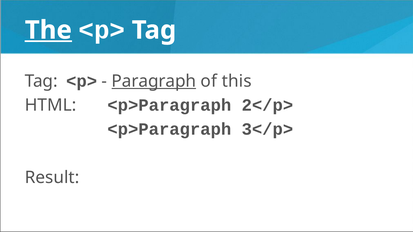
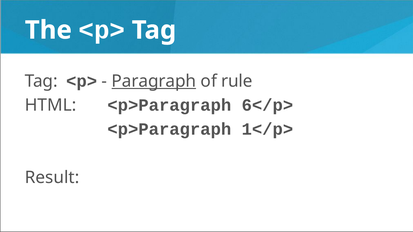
The underline: present -> none
this: this -> rule
2</p>: 2</p> -> 6</p>
3</p>: 3</p> -> 1</p>
